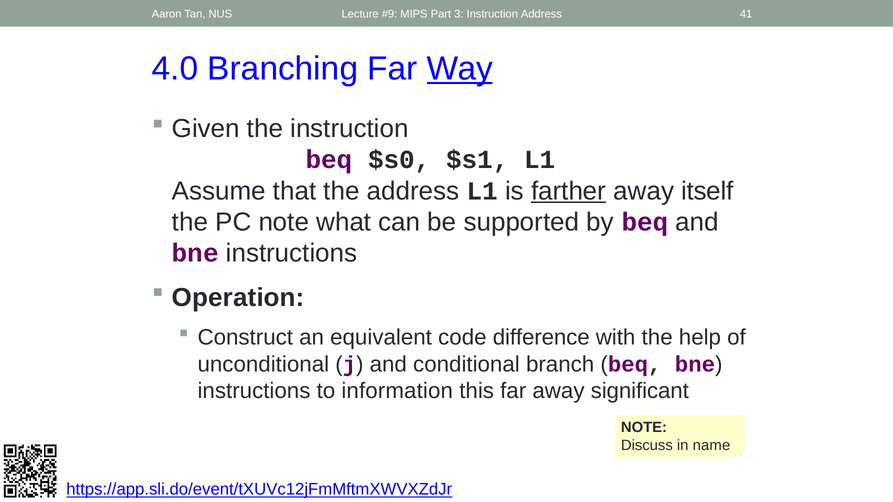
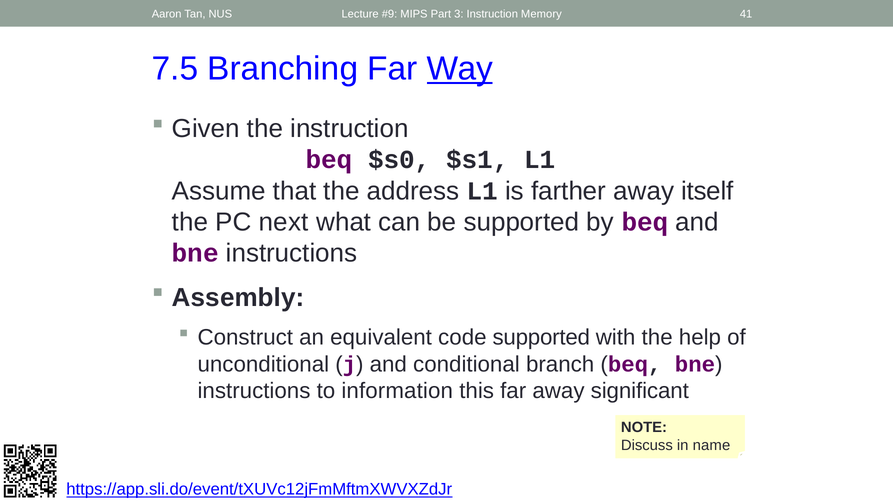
Instruction Address: Address -> Memory
4.0: 4.0 -> 7.5
farther underline: present -> none
PC note: note -> next
Operation: Operation -> Assembly
code difference: difference -> supported
